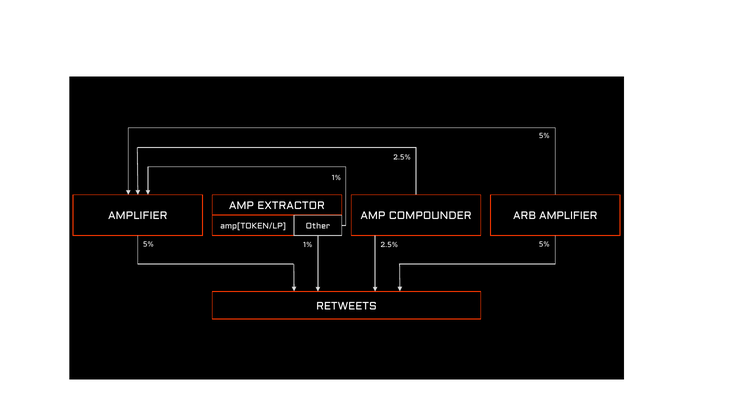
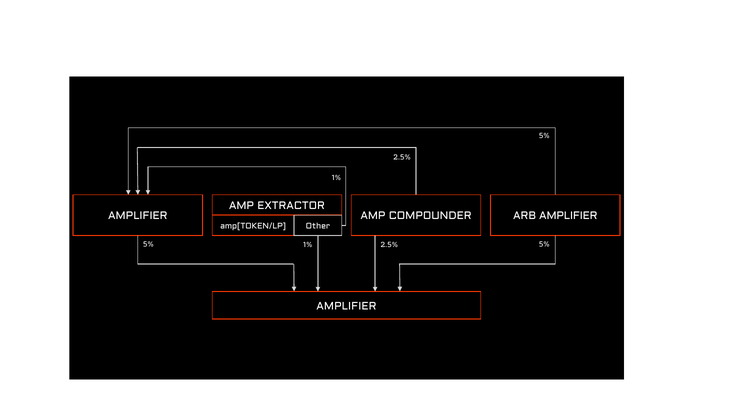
RETWEETS at (346, 306): RETWEETS -> AMPLIFIER
